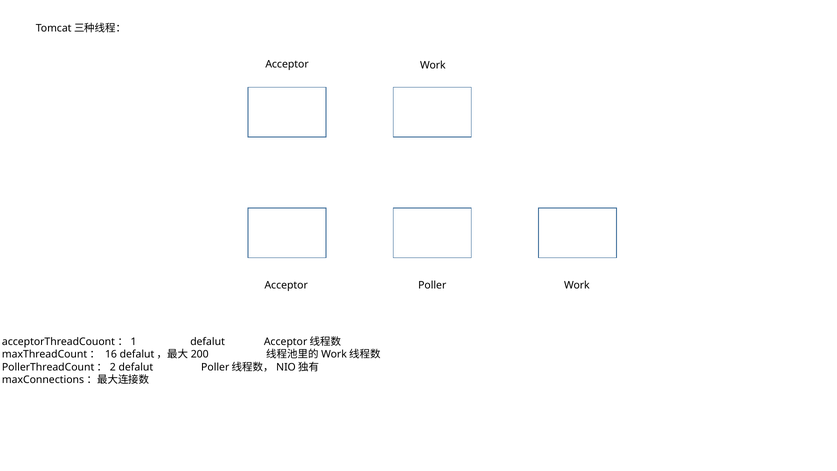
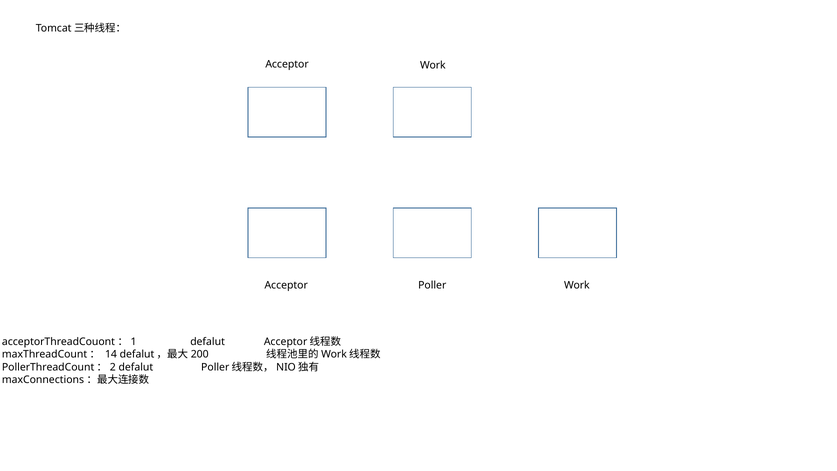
16: 16 -> 14
